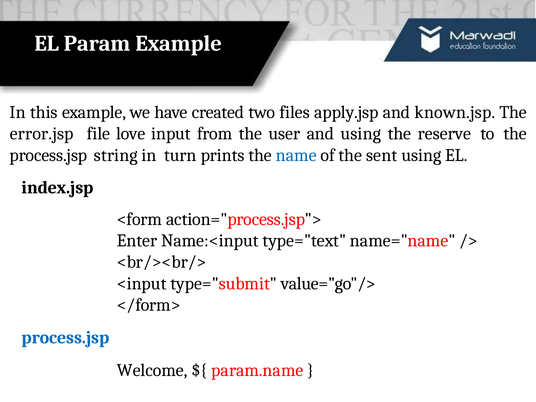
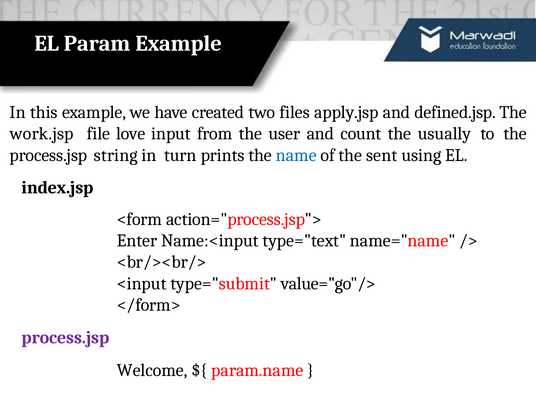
known.jsp: known.jsp -> defined.jsp
error.jsp: error.jsp -> work.jsp
and using: using -> count
reserve: reserve -> usually
process.jsp at (65, 337) colour: blue -> purple
